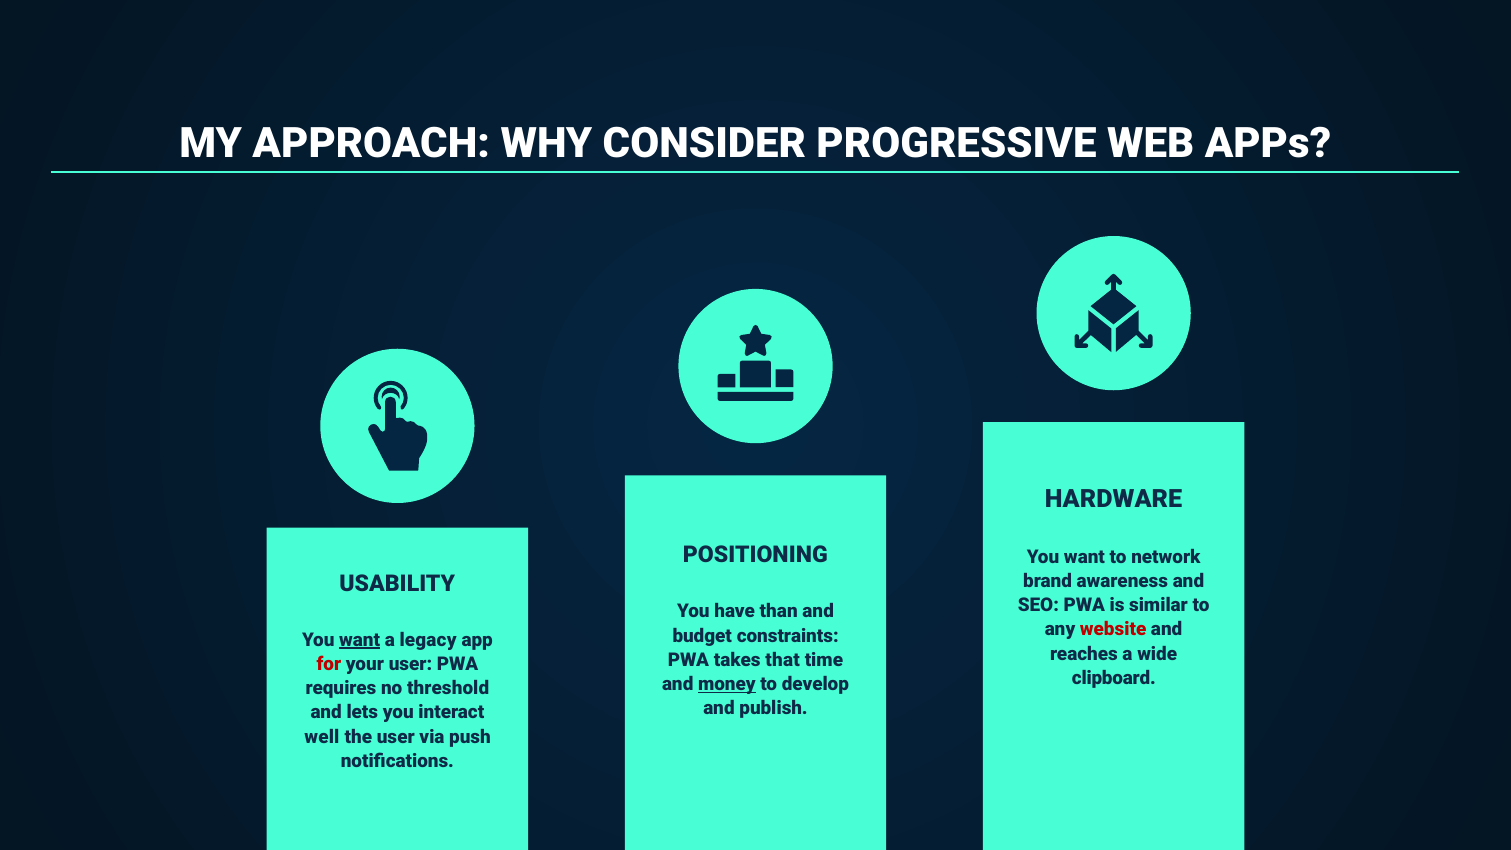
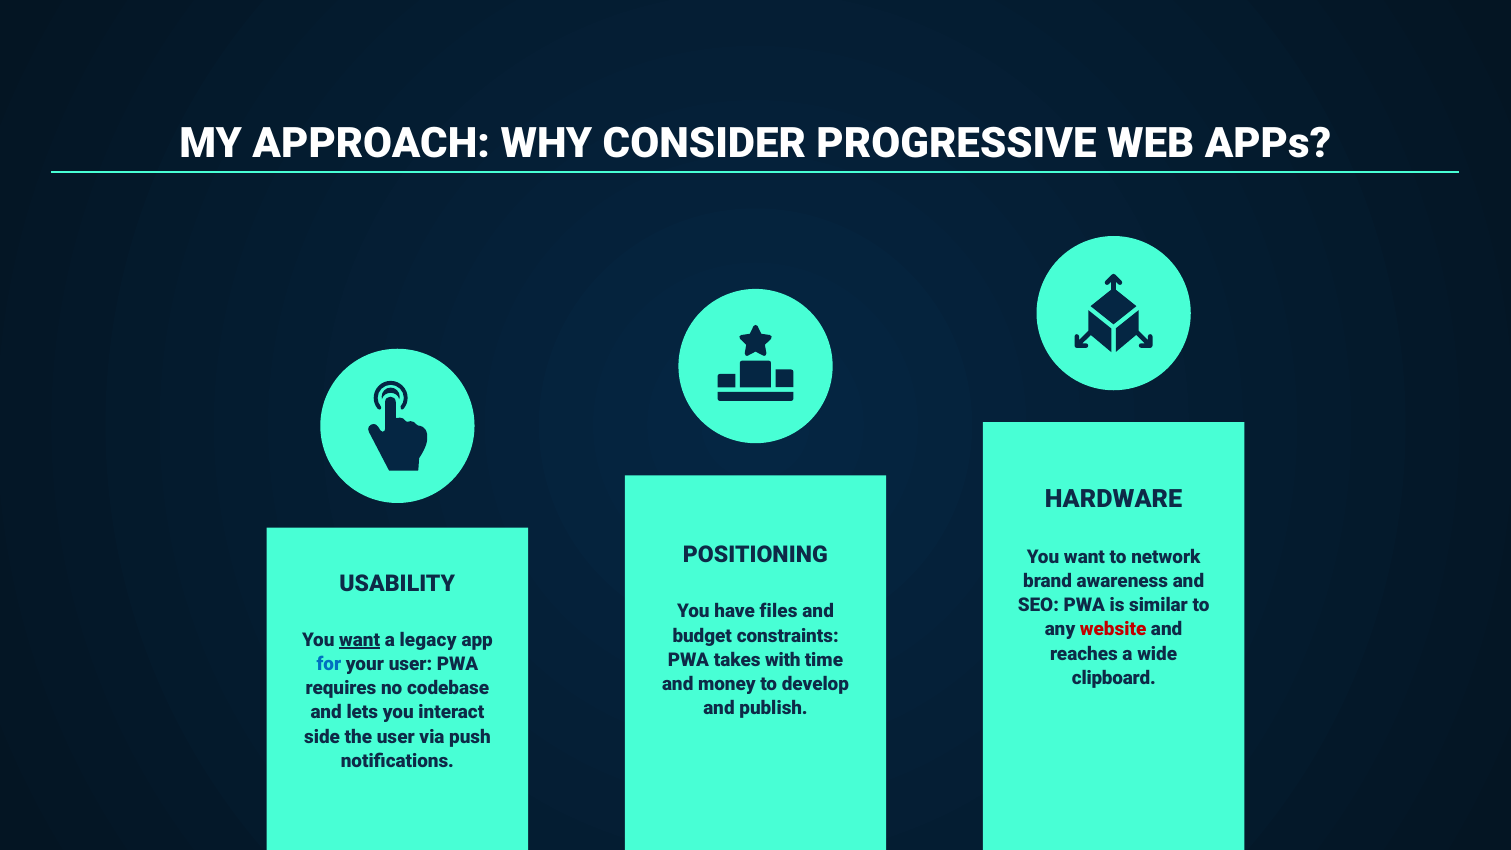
than: than -> files
that: that -> with
for colour: red -> blue
money underline: present -> none
threshold: threshold -> codebase
well: well -> side
